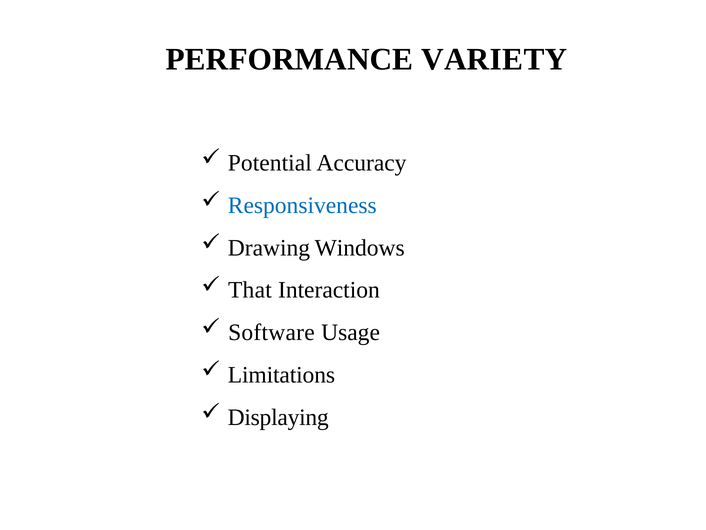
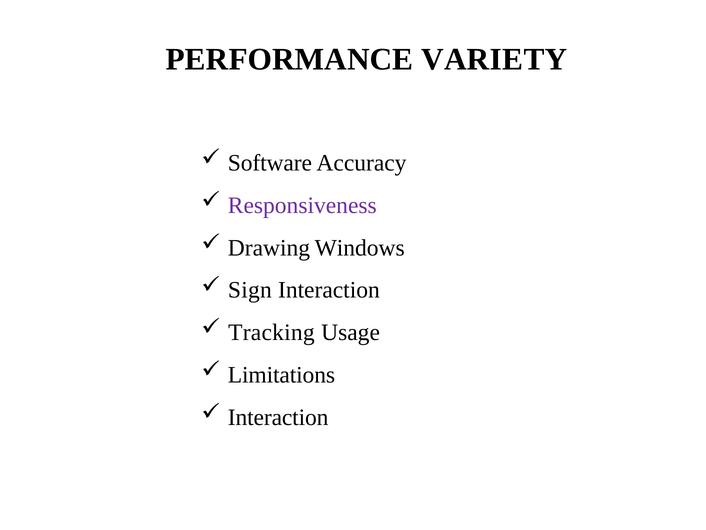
Potential: Potential -> Software
Responsiveness colour: blue -> purple
That: That -> Sign
Software: Software -> Tracking
Displaying at (278, 417): Displaying -> Interaction
